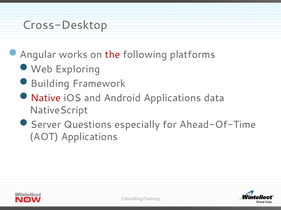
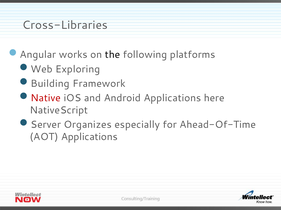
Cross-Desktop: Cross-Desktop -> Cross-Libraries
the colour: red -> black
data: data -> here
Questions: Questions -> Organizes
